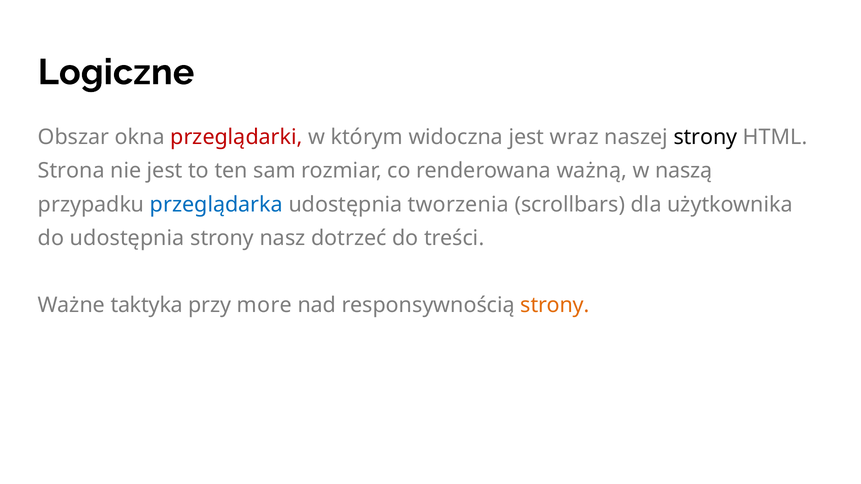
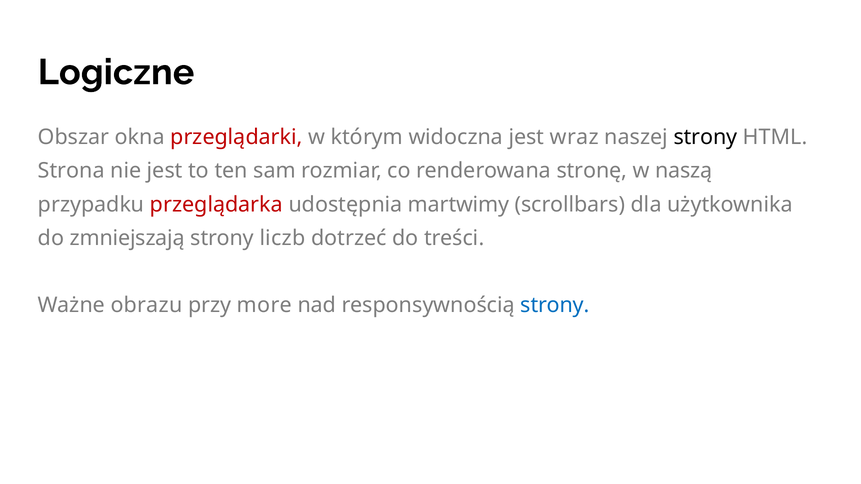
ważną: ważną -> stronę
przeglądarka colour: blue -> red
tworzenia: tworzenia -> martwimy
do udostępnia: udostępnia -> zmniejszają
nasz: nasz -> liczb
taktyka: taktyka -> obrazu
strony at (555, 306) colour: orange -> blue
